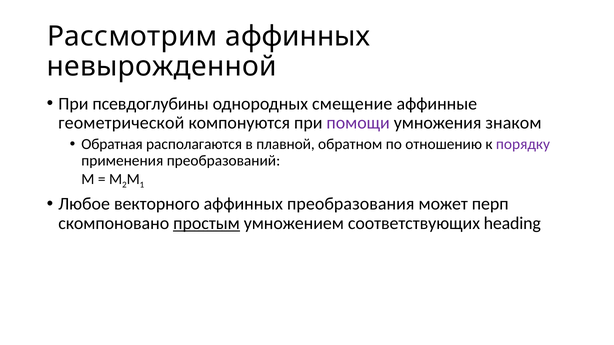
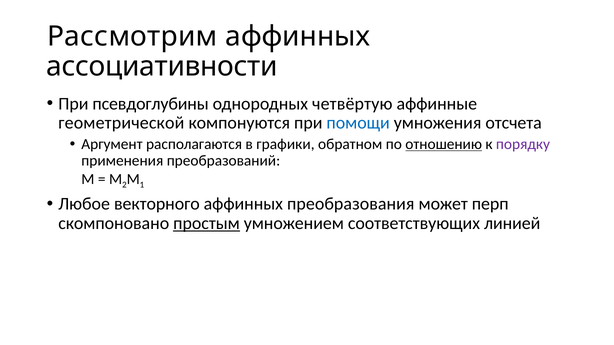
невырожденной: невырожденной -> ассоциативности
смещение: смещение -> четвёртую
помощи colour: purple -> blue
знаком: знаком -> отсчета
Обратная: Обратная -> Аргумент
плавной: плавной -> графики
отношению underline: none -> present
heading: heading -> линией
